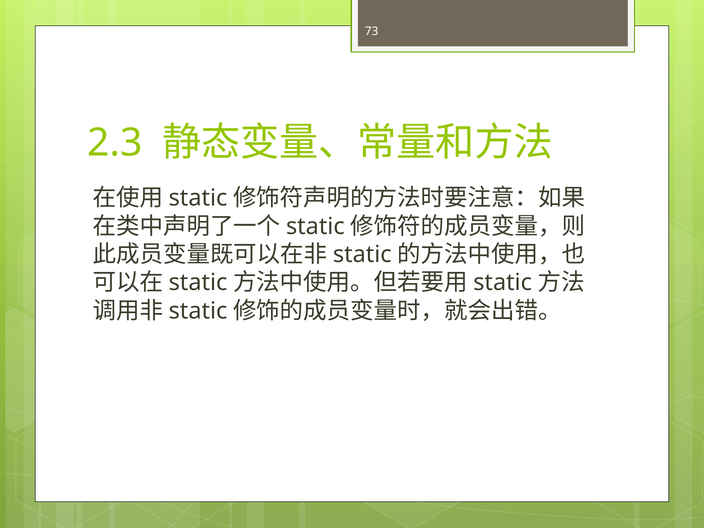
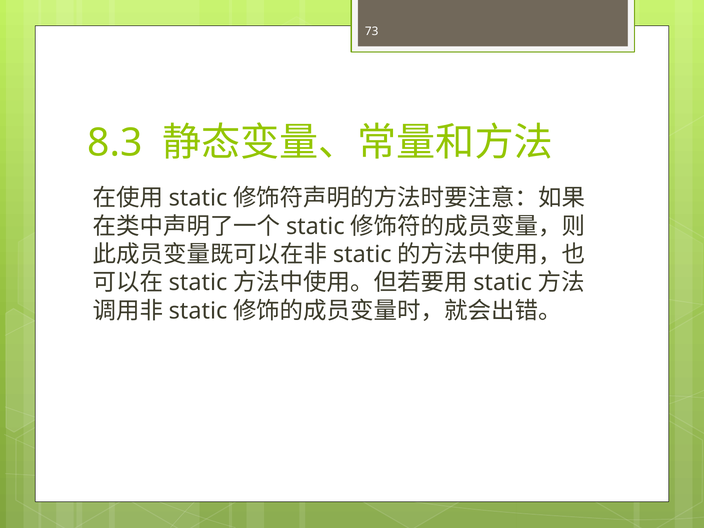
2.3: 2.3 -> 8.3
